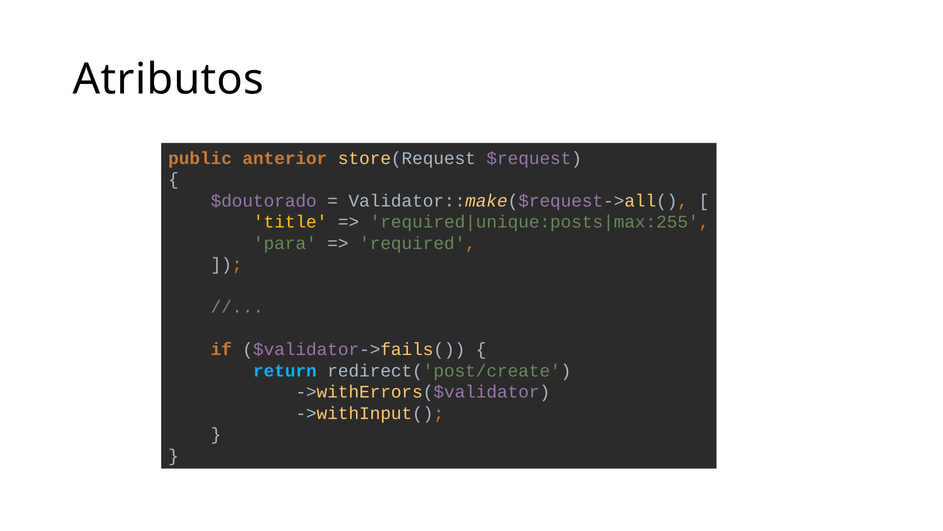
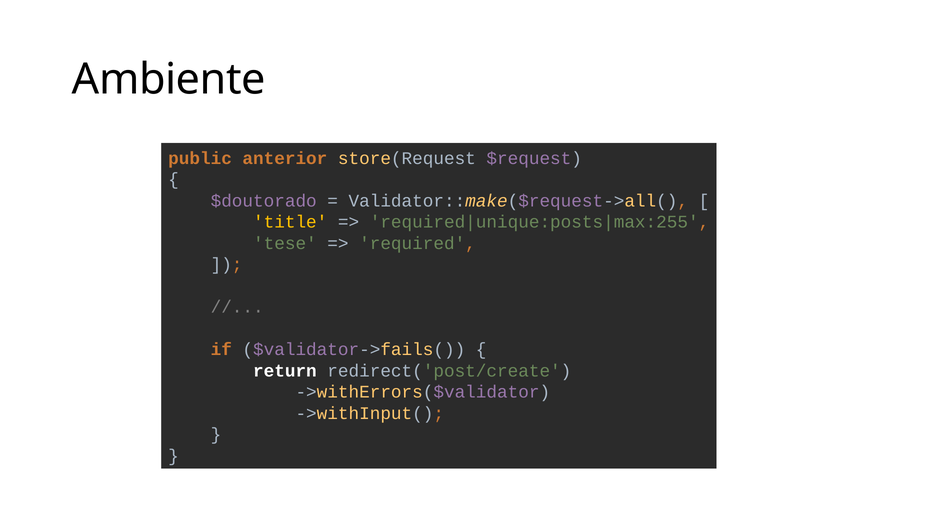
Atributos: Atributos -> Ambiente
para: para -> tese
return colour: light blue -> white
